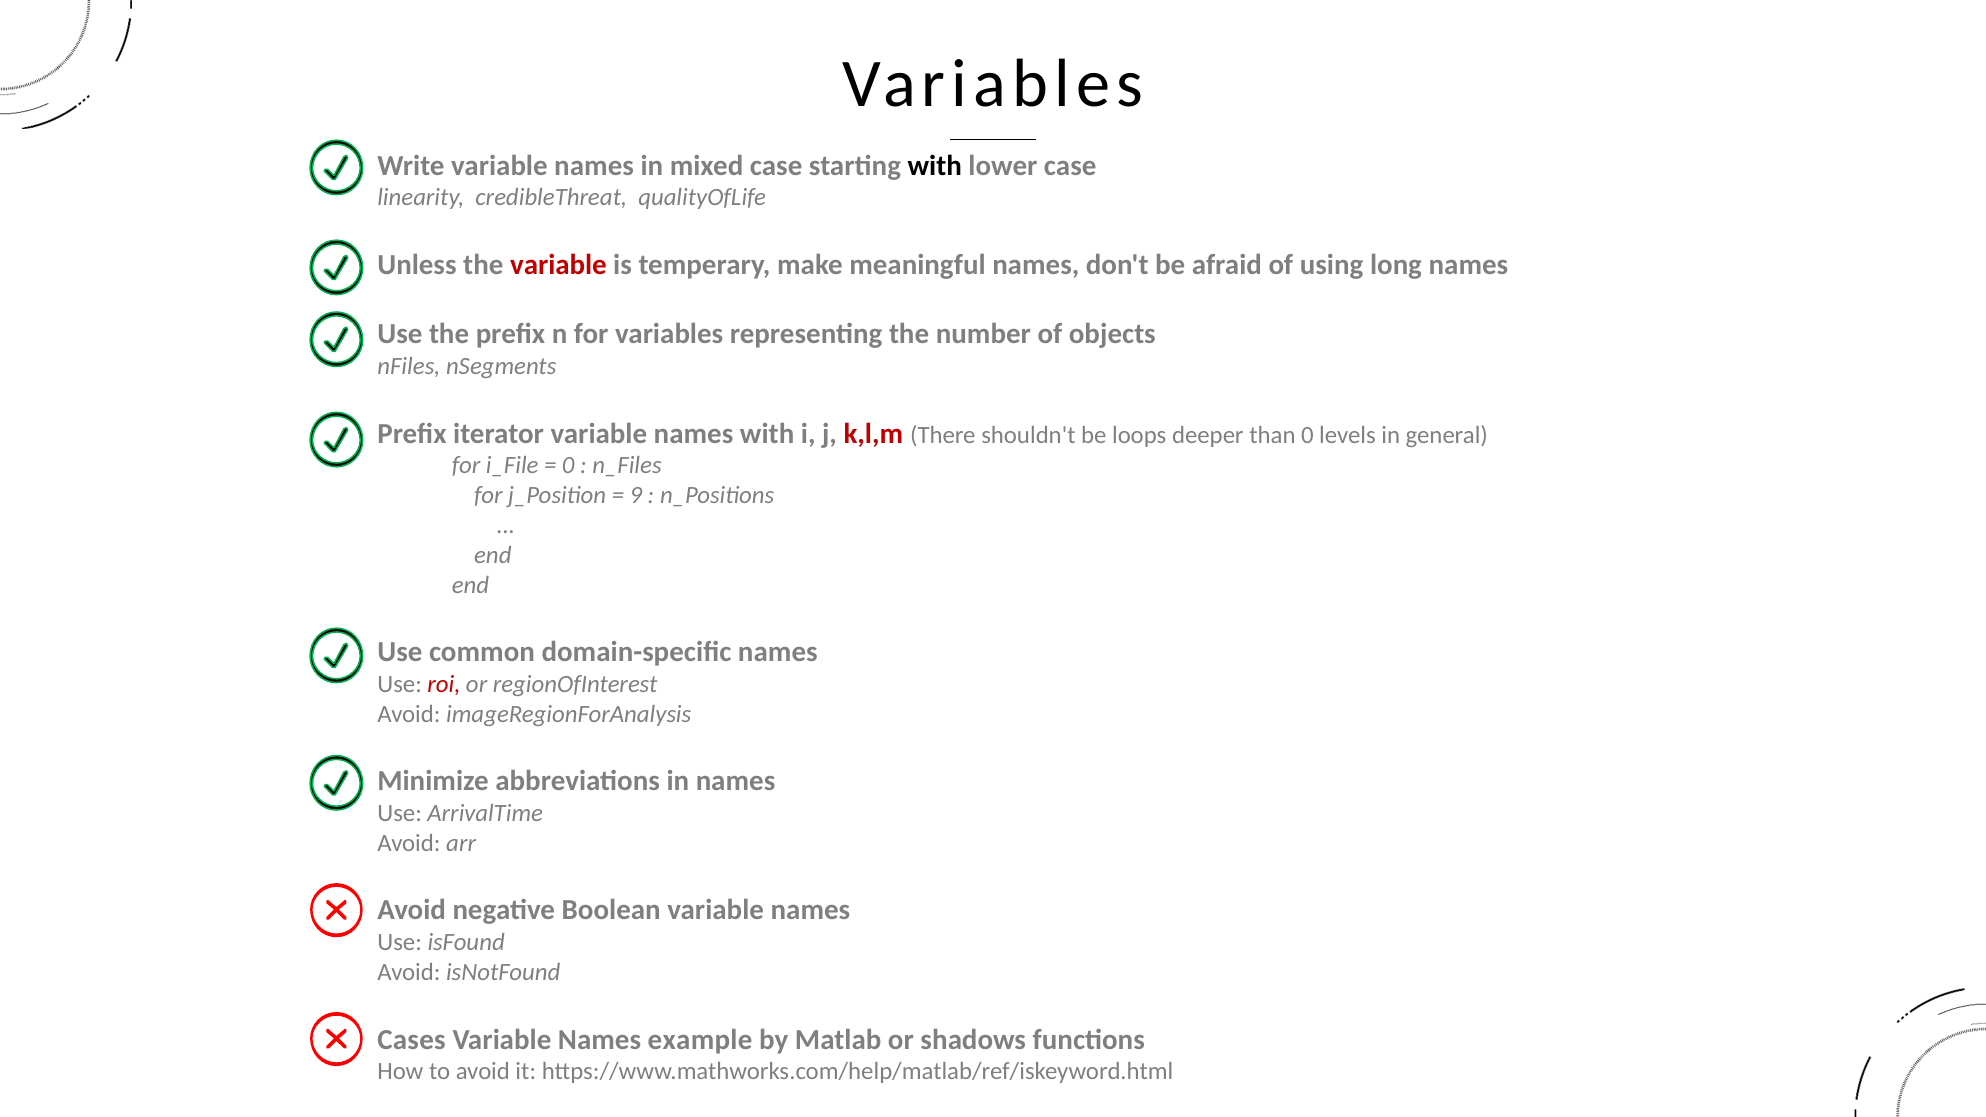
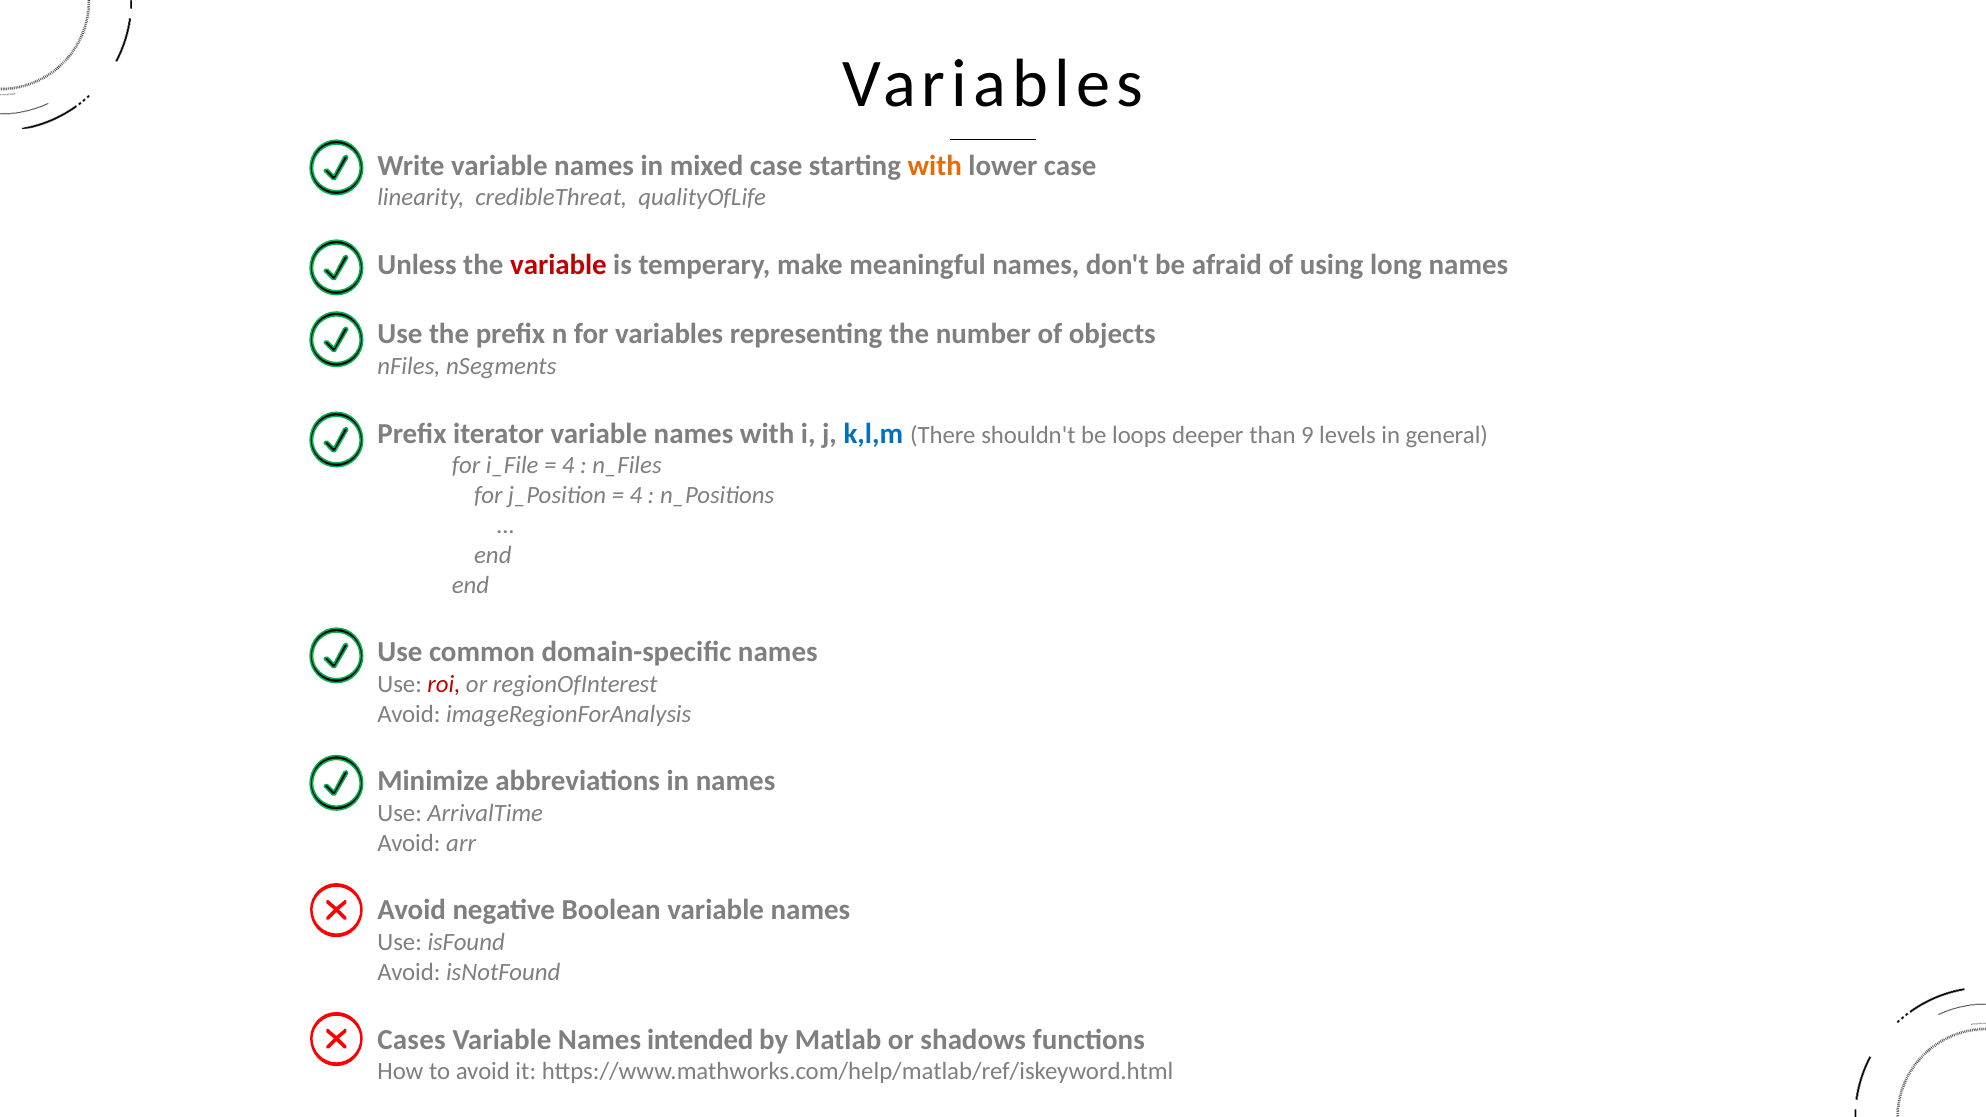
with at (935, 166) colour: black -> orange
k,l,m colour: red -> blue
than 0: 0 -> 9
0 at (568, 466): 0 -> 4
9 at (636, 496): 9 -> 4
example: example -> intended
